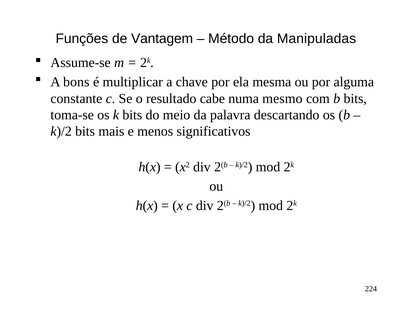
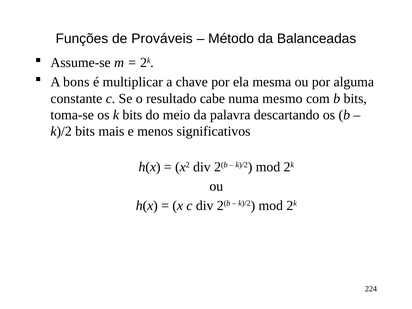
Vantagem: Vantagem -> Prováveis
Manipuladas: Manipuladas -> Balanceadas
